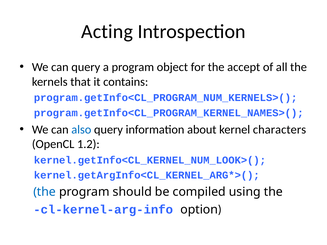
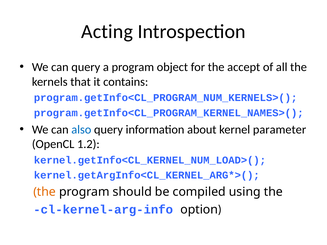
characters: characters -> parameter
kernel.getInfo<CL_KERNEL_NUM_LOOK>(: kernel.getInfo<CL_KERNEL_NUM_LOOK>( -> kernel.getInfo<CL_KERNEL_NUM_LOAD>(
the at (45, 192) colour: blue -> orange
